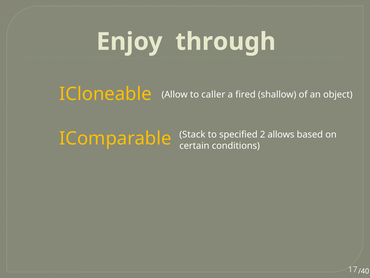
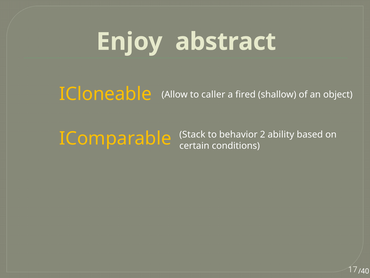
through: through -> abstract
specified: specified -> behavior
allows: allows -> ability
